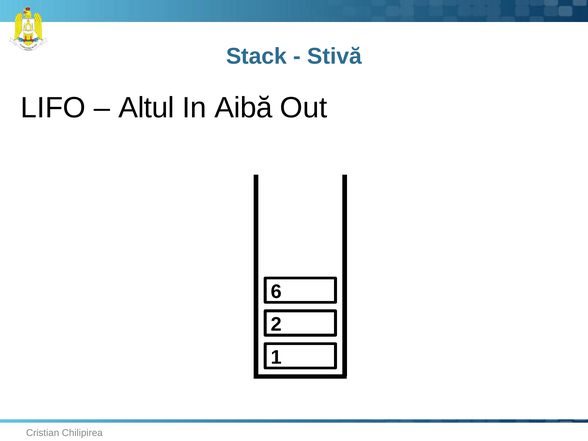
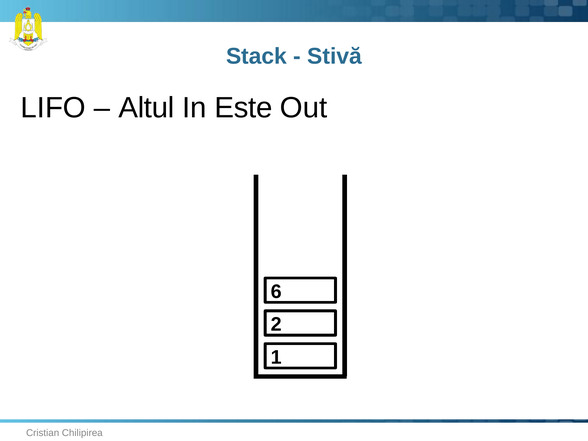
Aibă: Aibă -> Este
